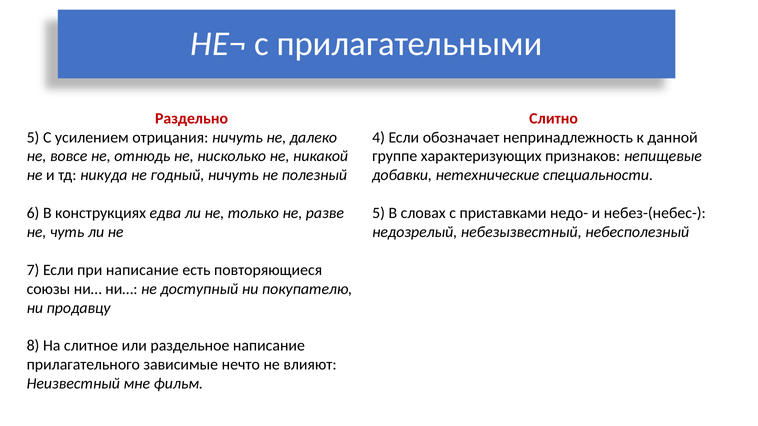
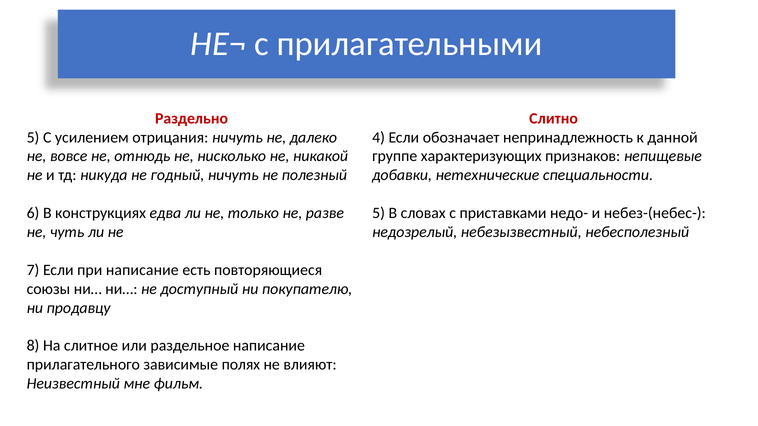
нечто: нечто -> полях
